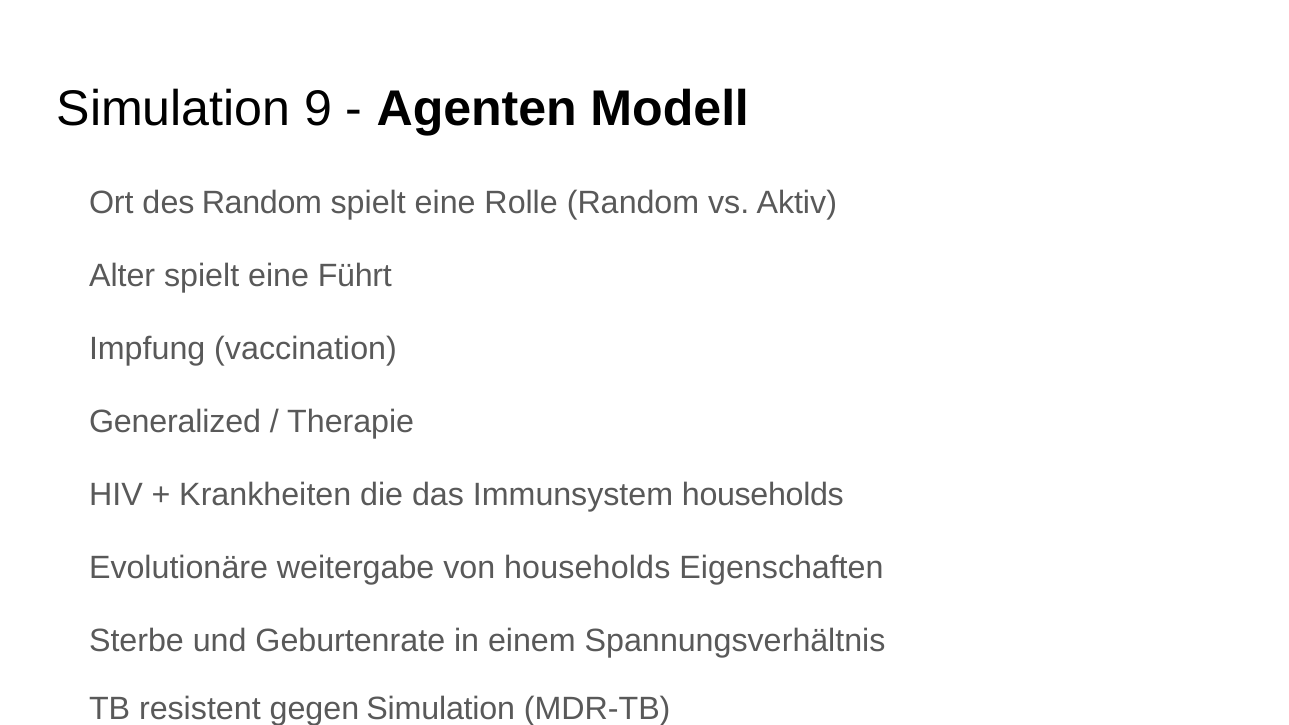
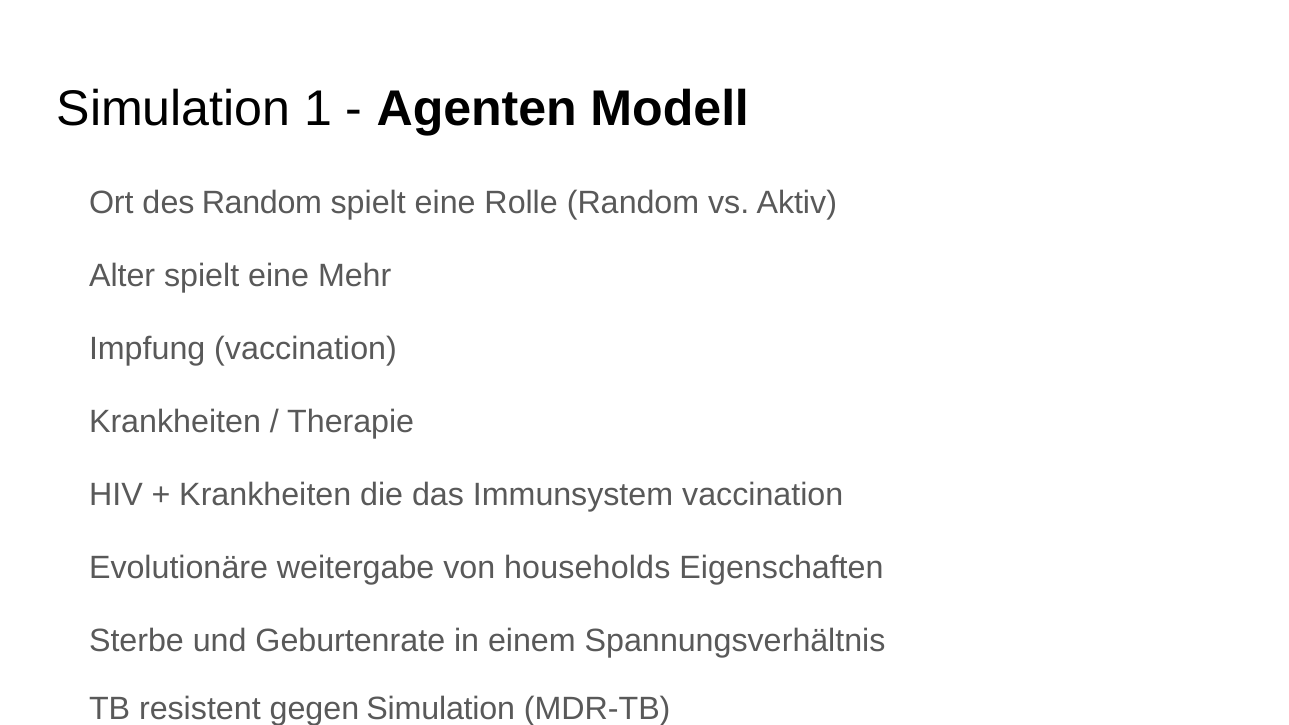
9: 9 -> 1
eine Führt: Führt -> Mehr
Generalized at (175, 422): Generalized -> Krankheiten
Immunsystem households: households -> vaccination
